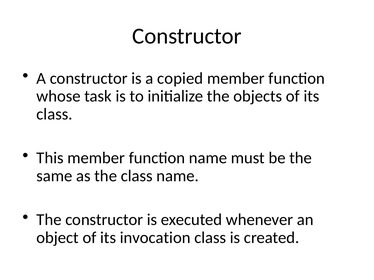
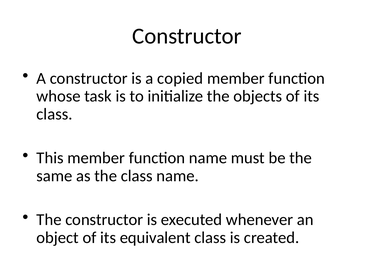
invocation: invocation -> equivalent
